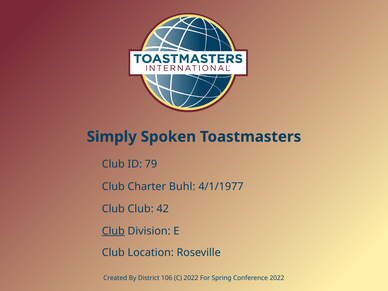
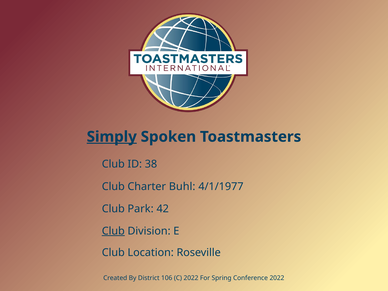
Simply underline: none -> present
79: 79 -> 38
Club Club: Club -> Park
